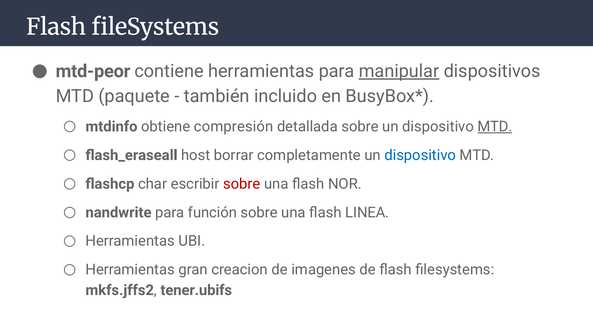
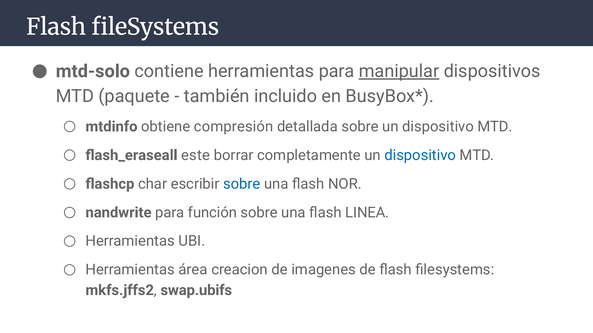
mtd-peor: mtd-peor -> mtd-solo
MTD at (495, 127) underline: present -> none
host: host -> este
sobre at (242, 184) colour: red -> blue
gran: gran -> área
tener.ubifs: tener.ubifs -> swap.ubifs
